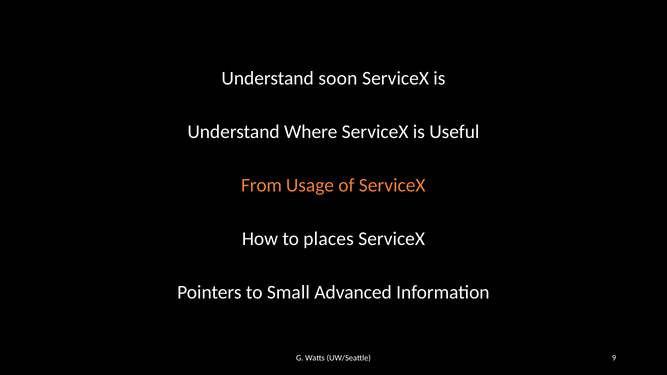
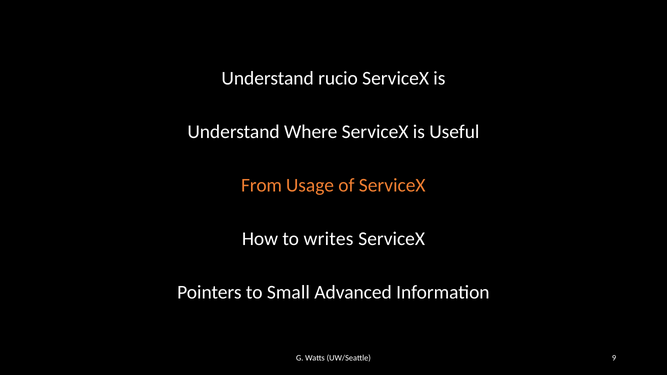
soon: soon -> rucio
places: places -> writes
